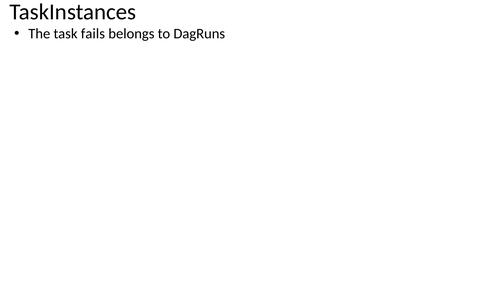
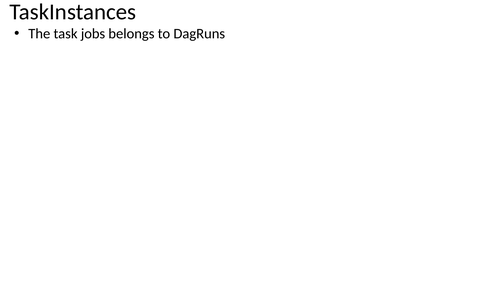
fails: fails -> jobs
